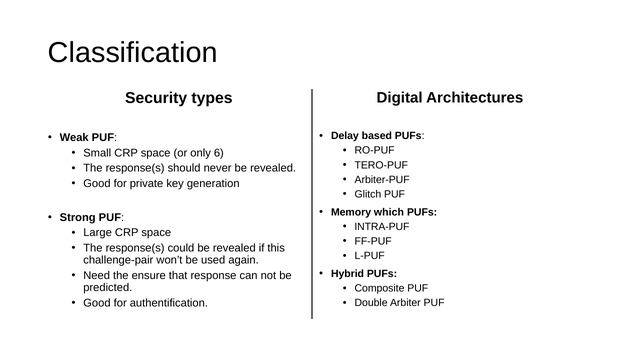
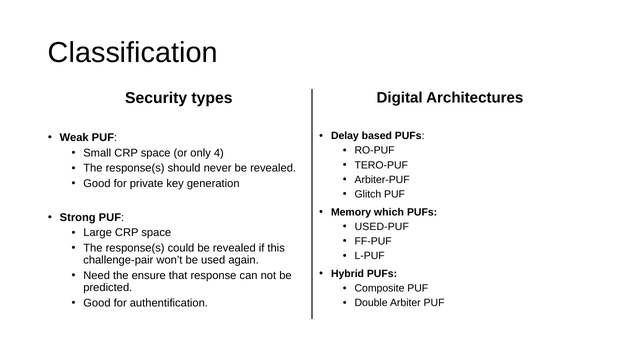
6: 6 -> 4
INTRA-PUF: INTRA-PUF -> USED-PUF
